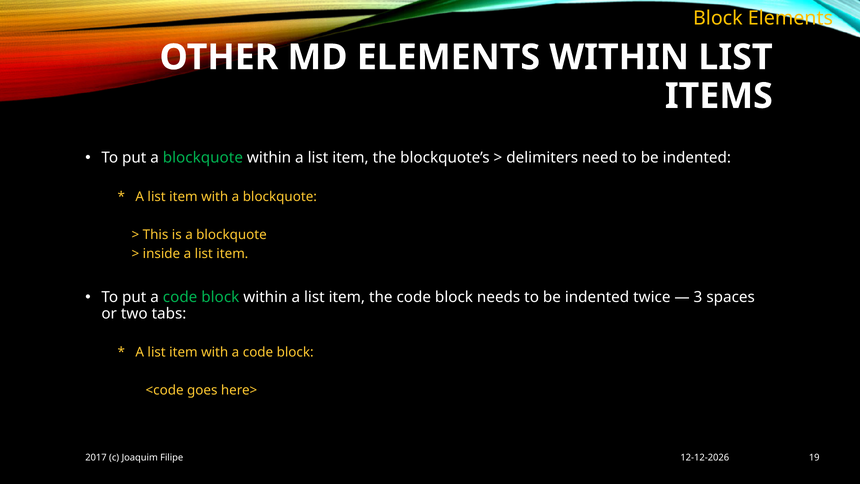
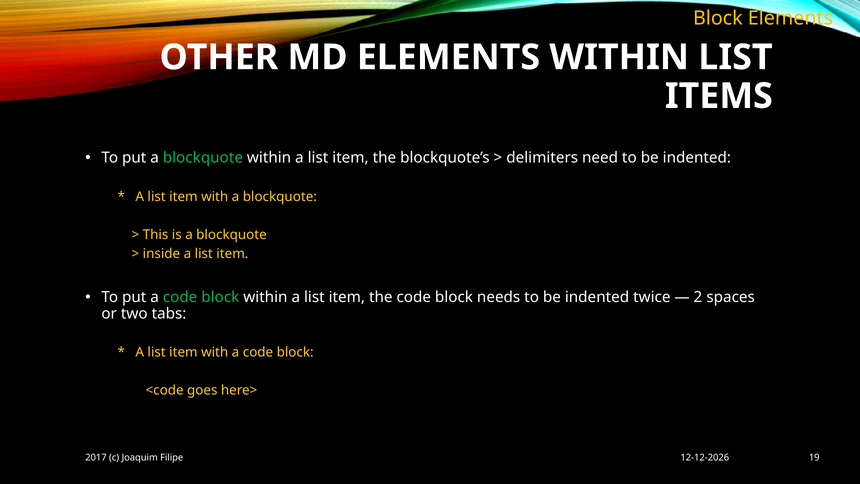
3: 3 -> 2
